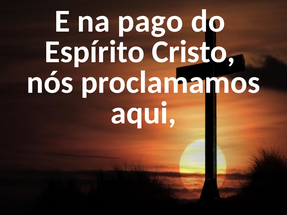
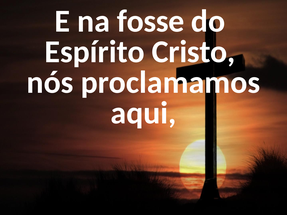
pago: pago -> fosse
